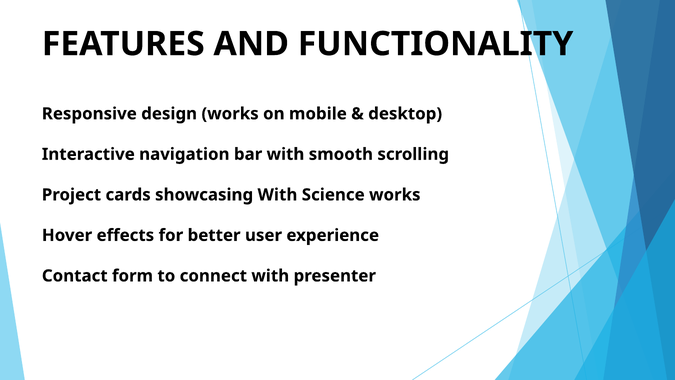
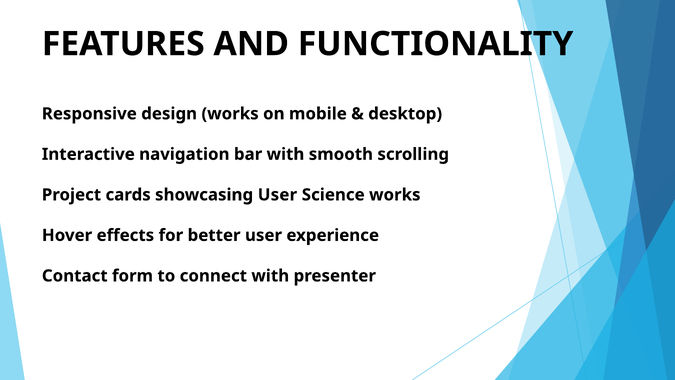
showcasing With: With -> User
